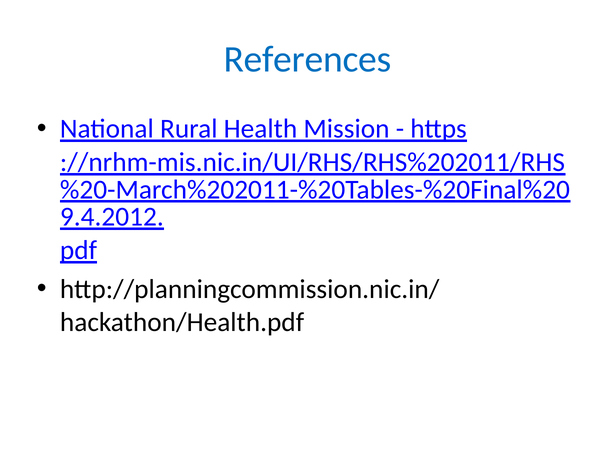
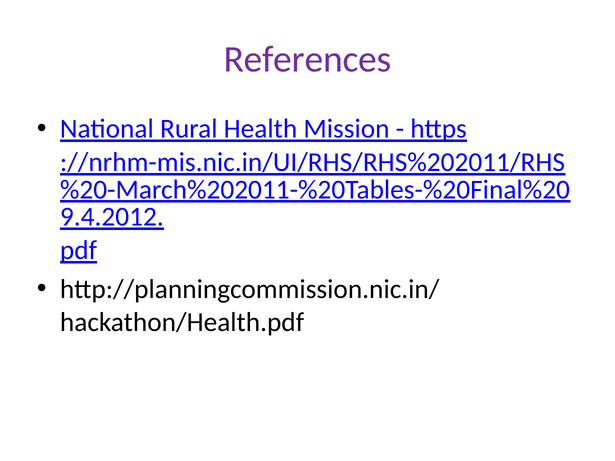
References colour: blue -> purple
